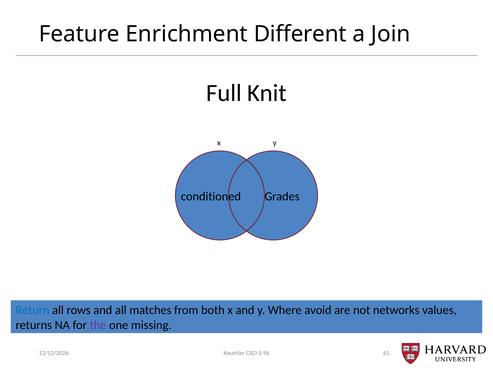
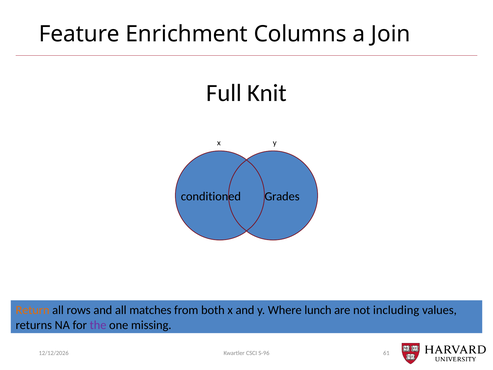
Different: Different -> Columns
Return colour: blue -> orange
avoid: avoid -> lunch
networks: networks -> including
